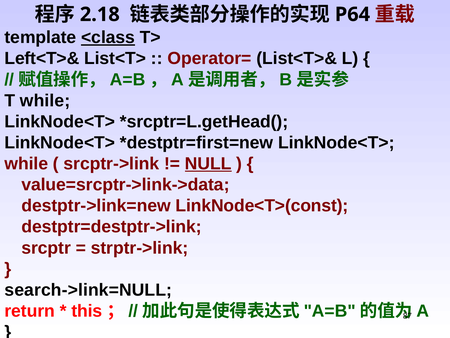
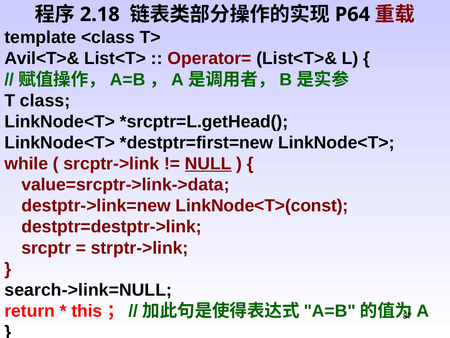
<class underline: present -> none
Left<T>&: Left<T>& -> Avil<T>&
T while: while -> class
